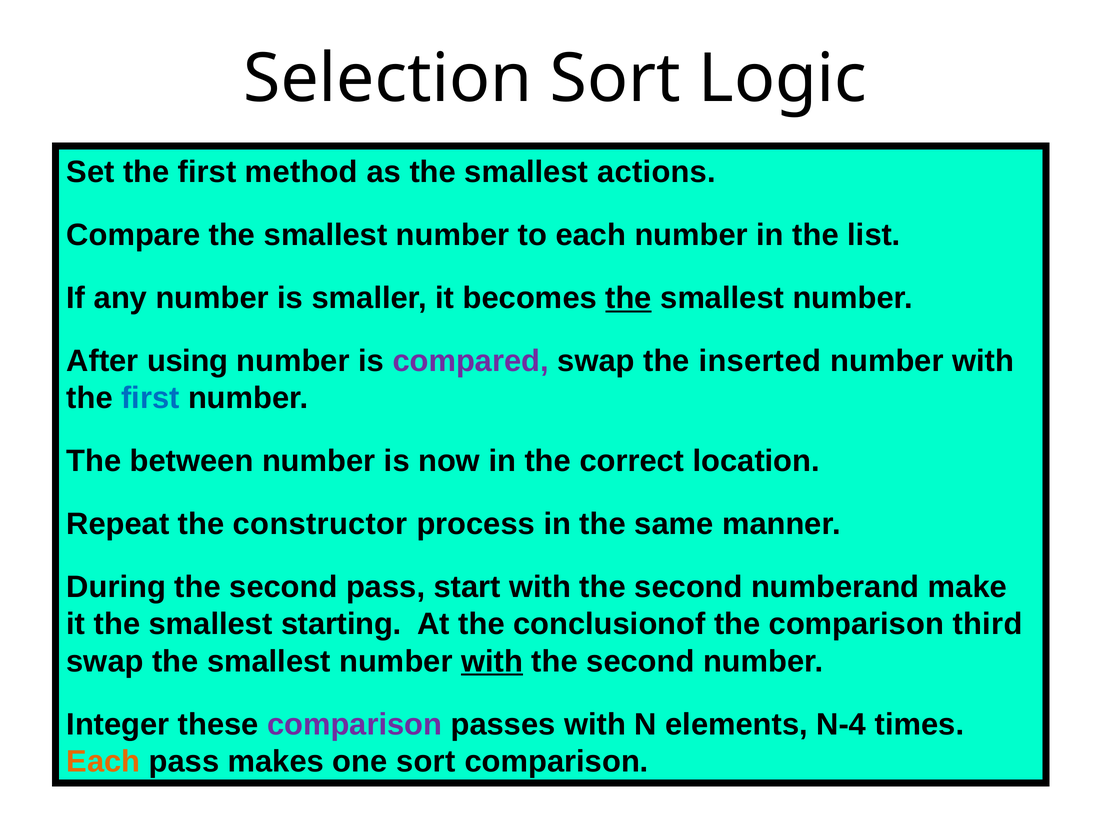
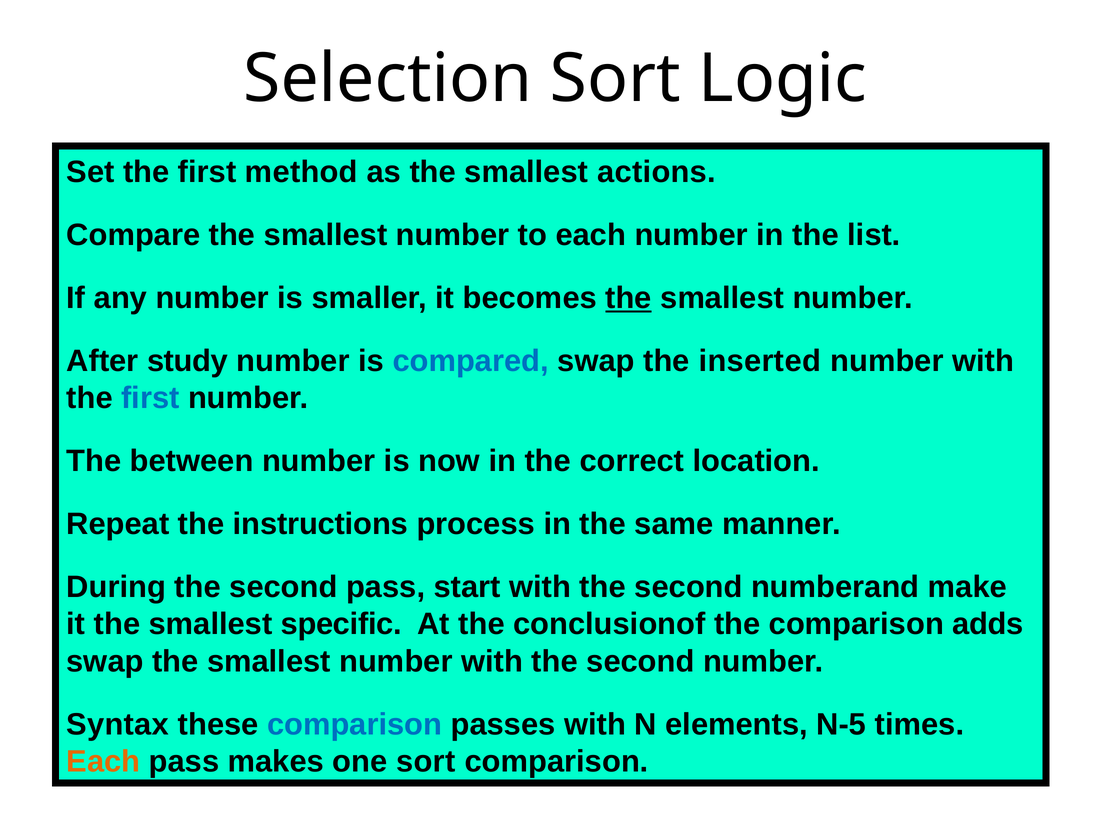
using: using -> study
compared colour: purple -> blue
constructor: constructor -> instructions
starting: starting -> specific
third: third -> adds
with at (492, 661) underline: present -> none
Integer: Integer -> Syntax
comparison at (355, 724) colour: purple -> blue
N-4: N-4 -> N-5
